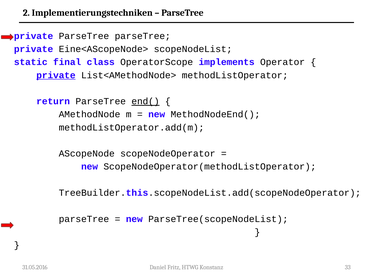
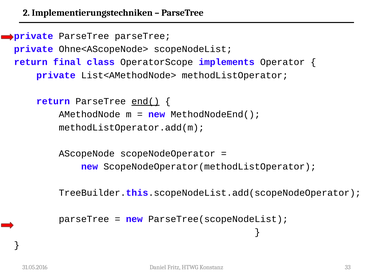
Eine<AScopeNode>: Eine<AScopeNode> -> Ohne<AScopeNode>
static at (31, 62): static -> return
private at (56, 75) underline: present -> none
